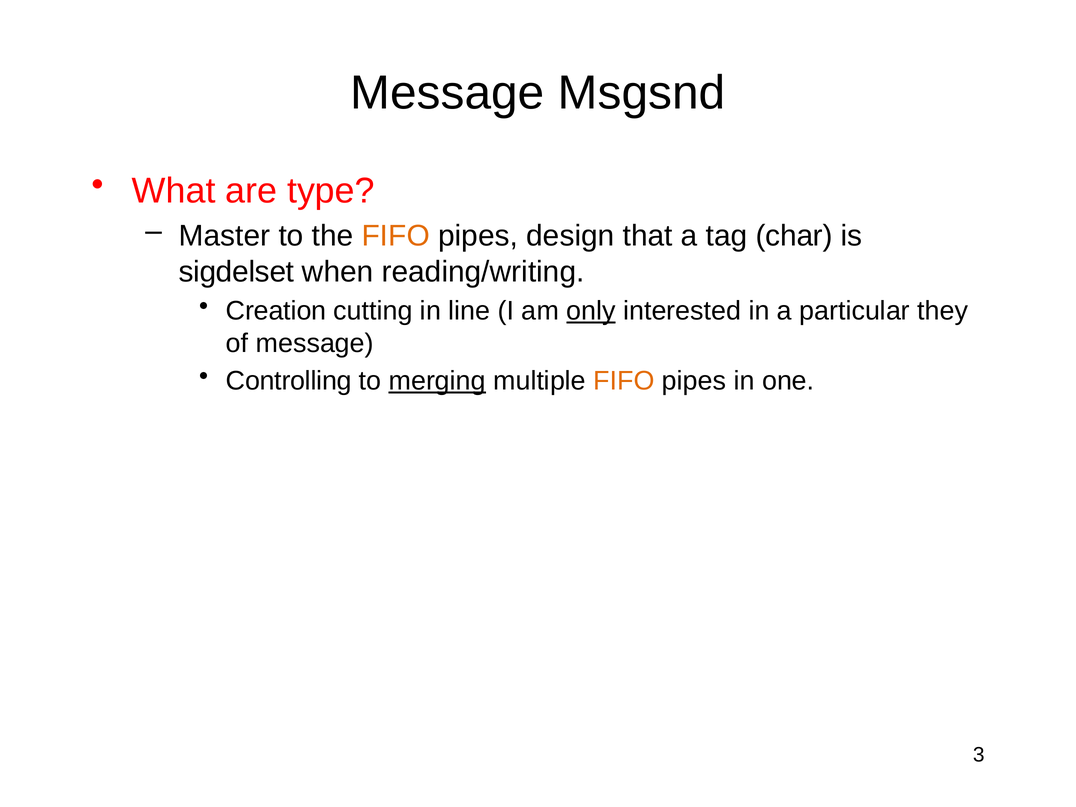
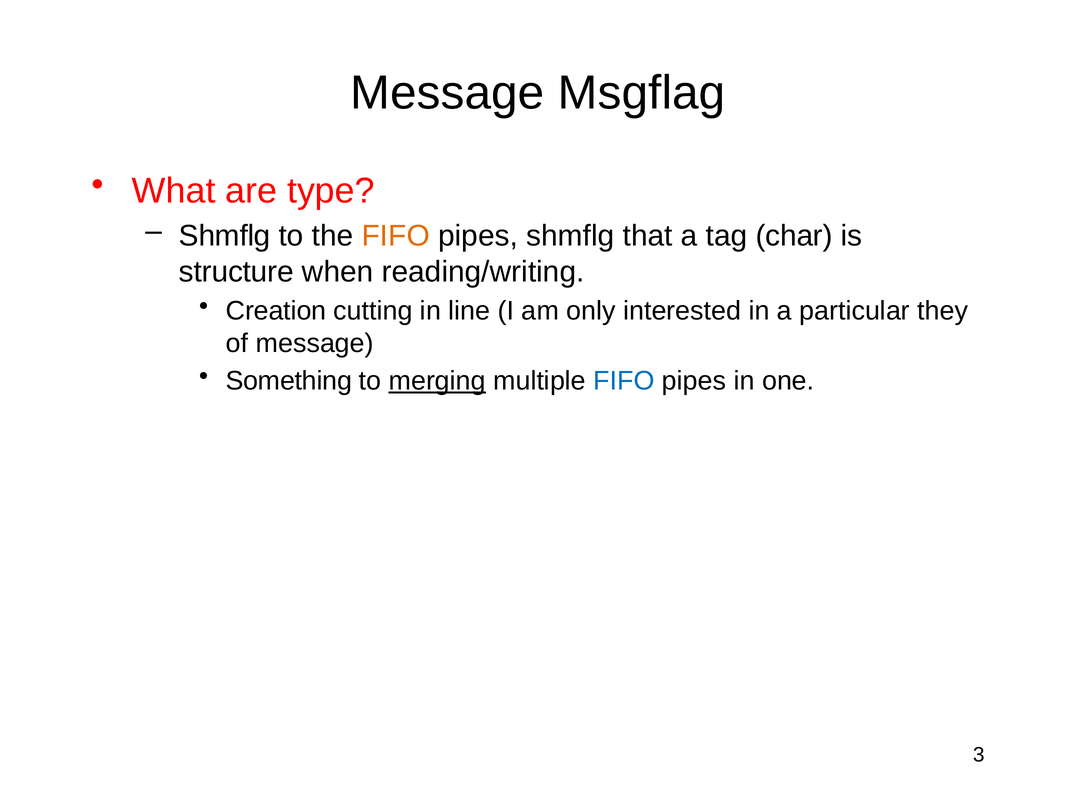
Msgsnd: Msgsnd -> Msgflag
Master at (225, 236): Master -> Shmflg
pipes design: design -> shmflg
sigdelset: sigdelset -> structure
only underline: present -> none
Controlling: Controlling -> Something
FIFO at (624, 381) colour: orange -> blue
